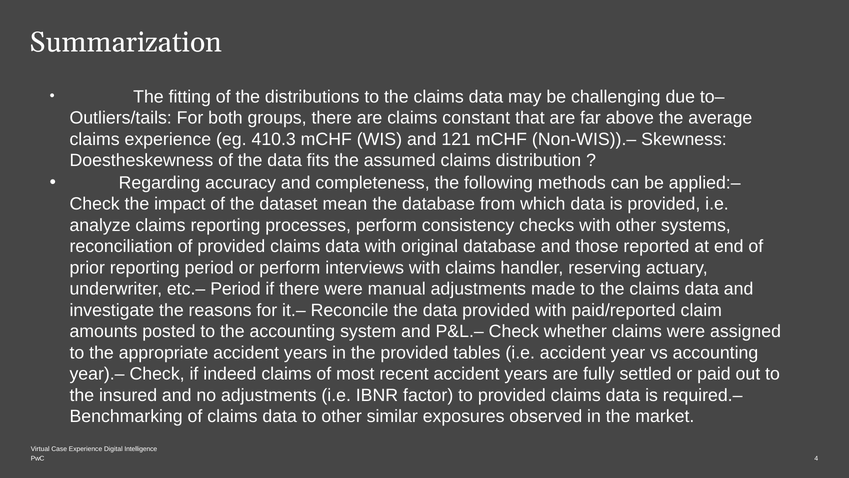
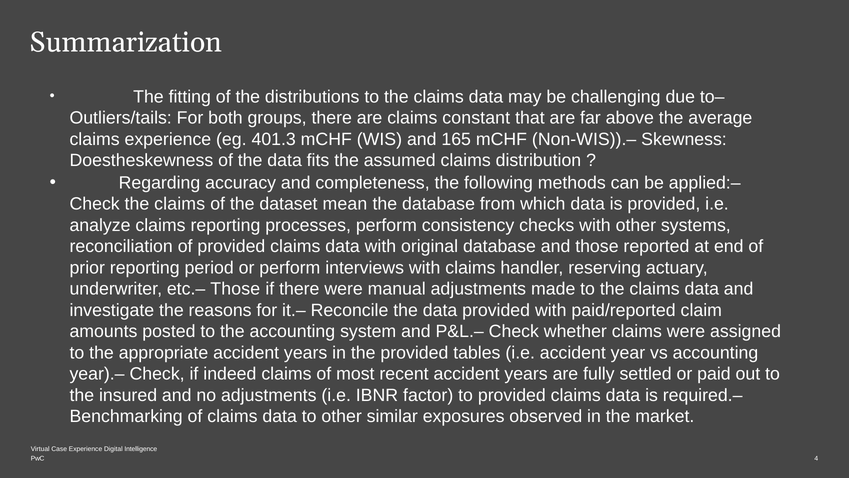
410.3: 410.3 -> 401.3
121: 121 -> 165
Check the impact: impact -> claims
etc.– Period: Period -> Those
